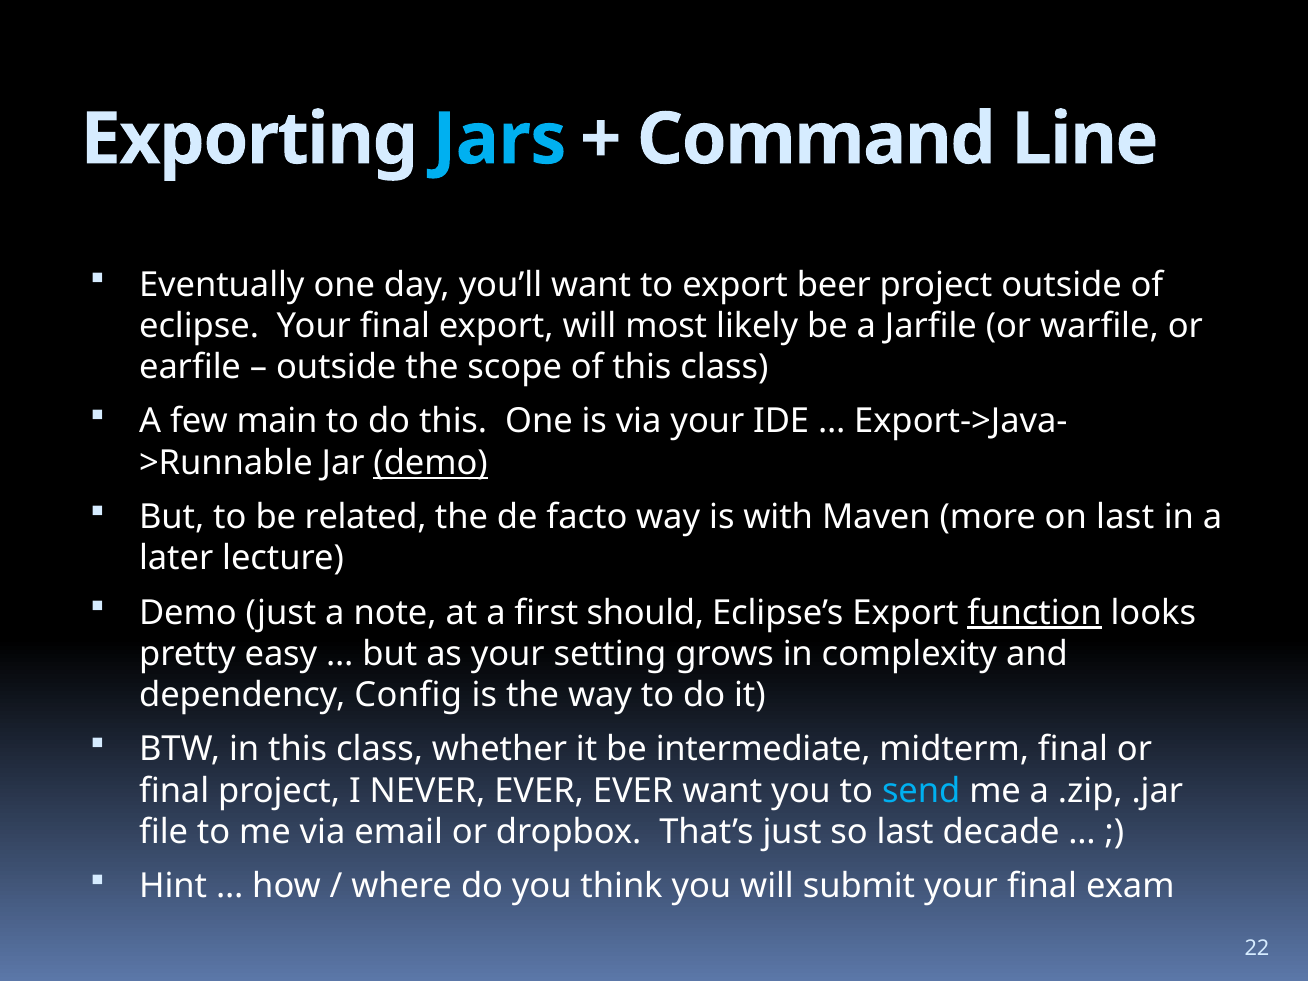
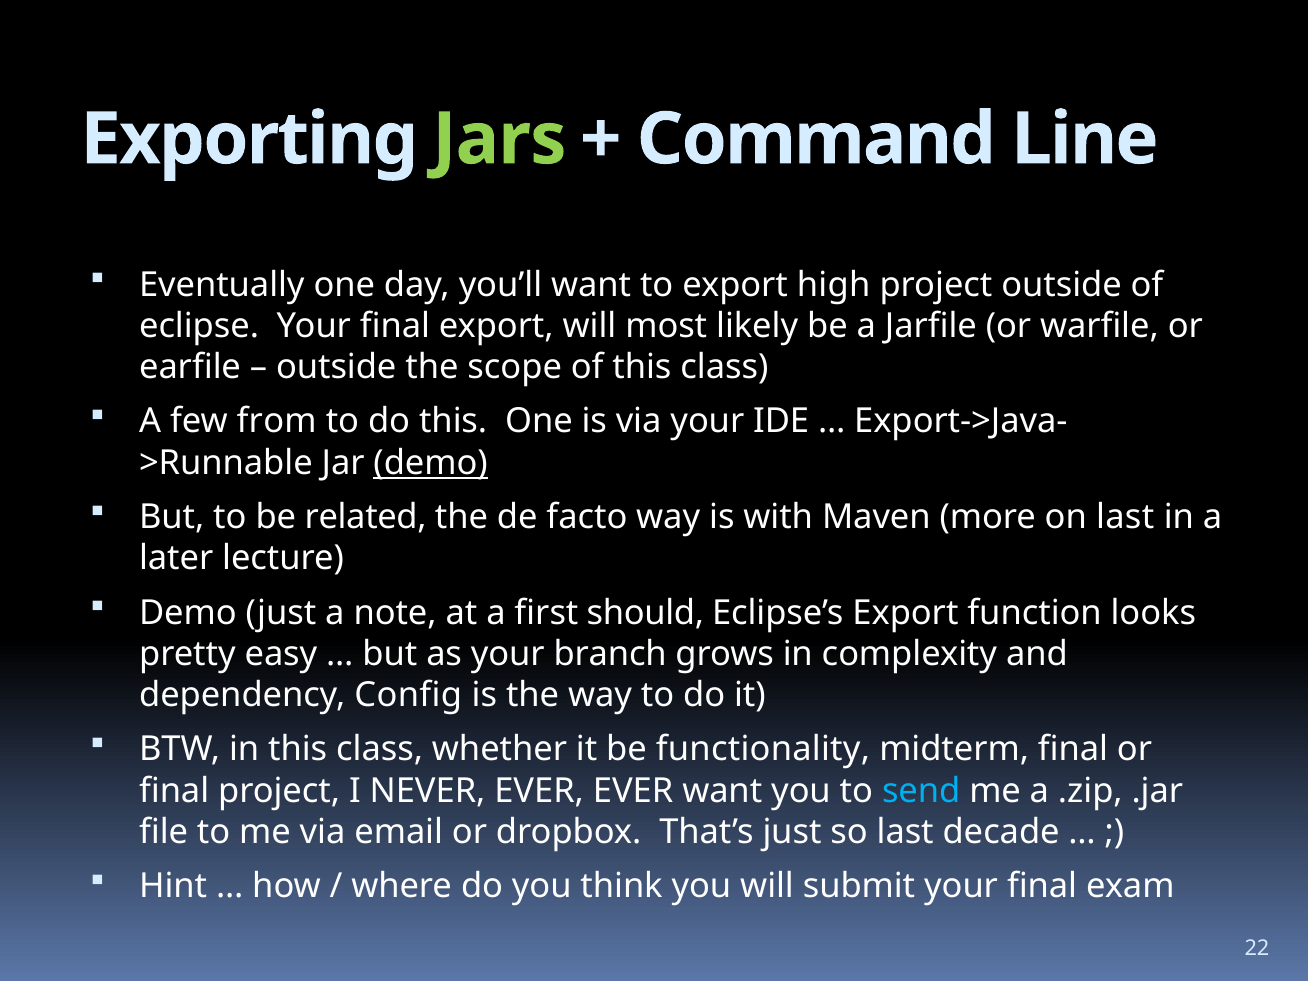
Jars colour: light blue -> light green
beer: beer -> high
main: main -> from
function underline: present -> none
setting: setting -> branch
intermediate: intermediate -> functionality
